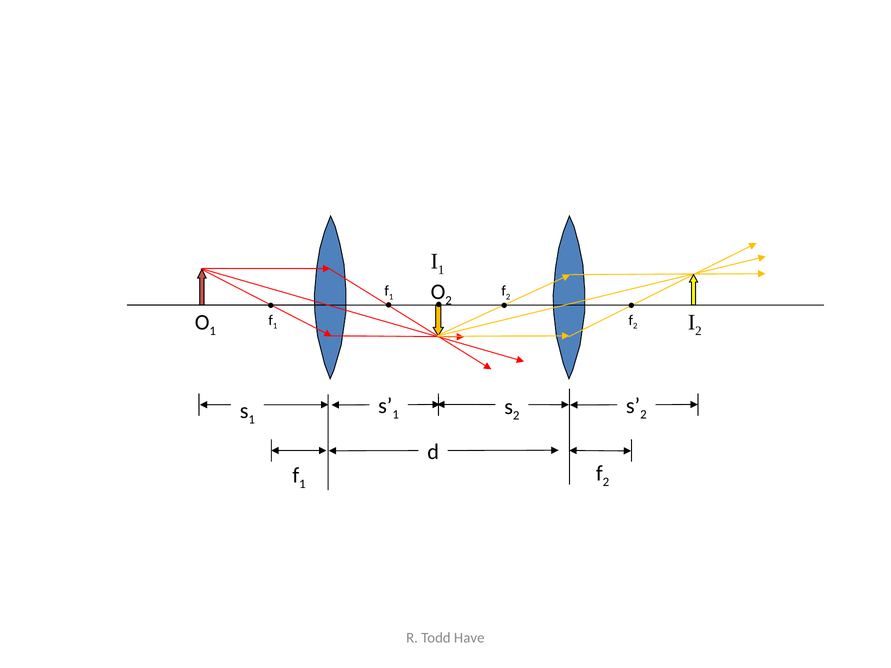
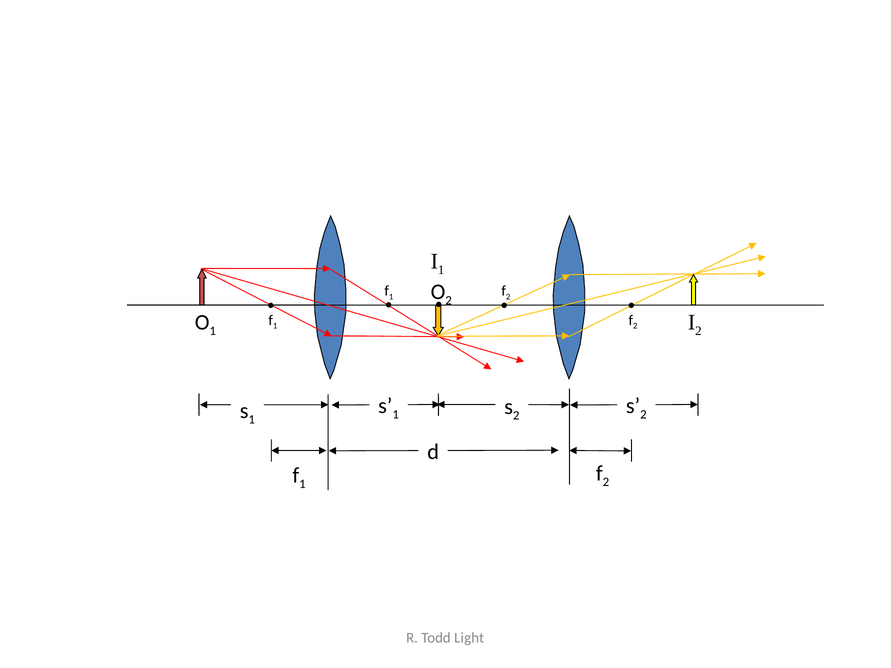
Have: Have -> Light
